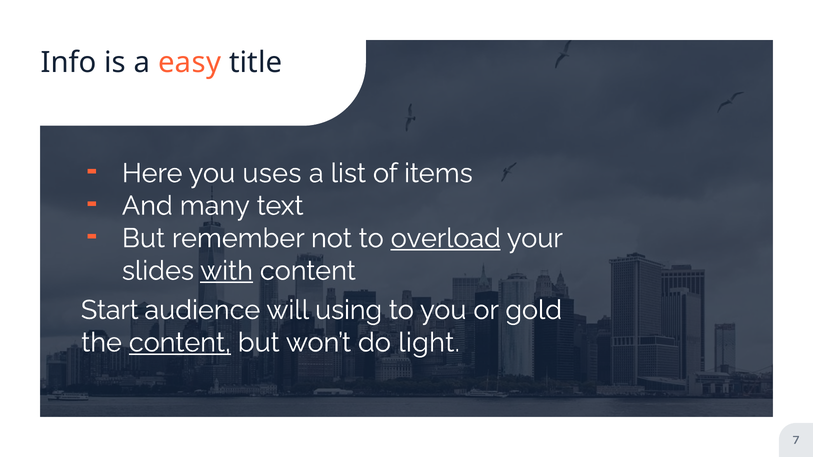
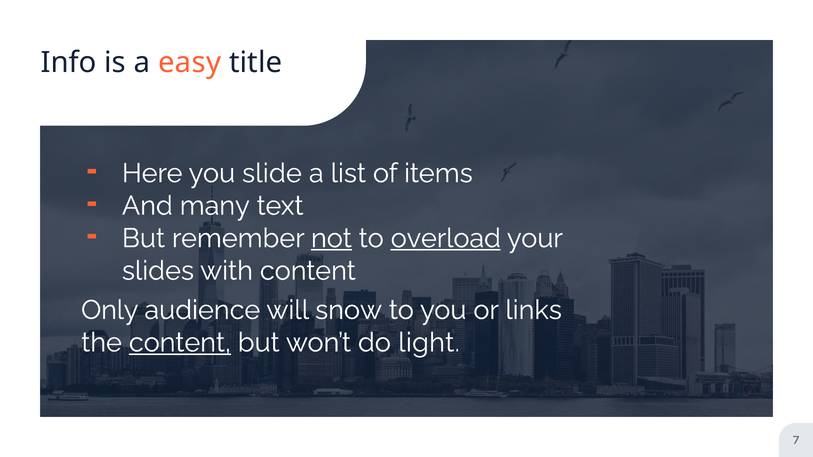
uses: uses -> slide
not underline: none -> present
with underline: present -> none
Start: Start -> Only
using: using -> snow
gold: gold -> links
